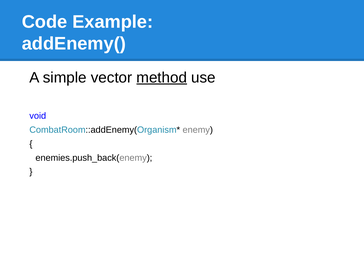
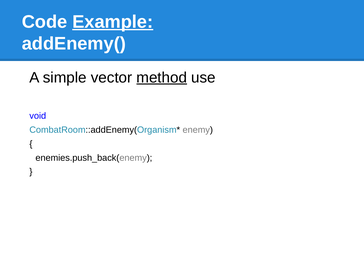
Example underline: none -> present
